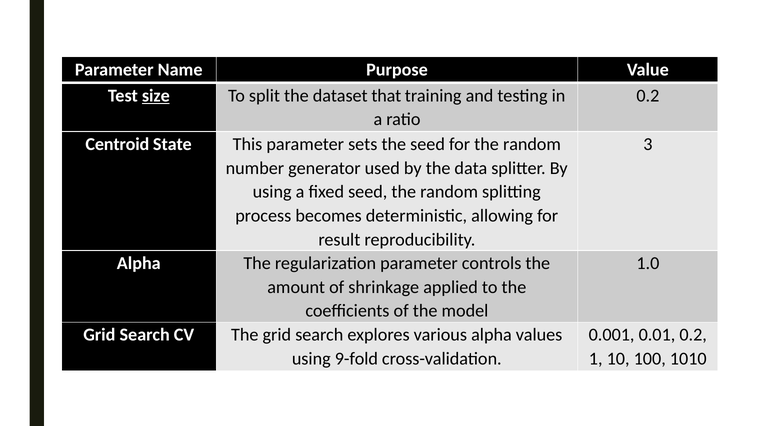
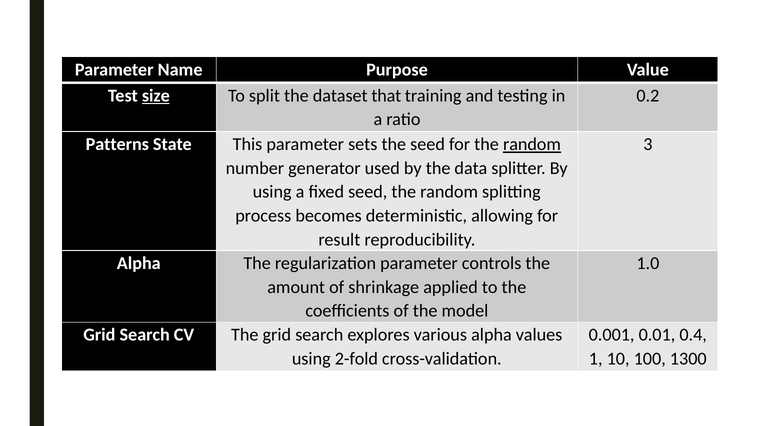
Centroid: Centroid -> Patterns
random at (532, 145) underline: none -> present
0.01 0.2: 0.2 -> 0.4
9-fold: 9-fold -> 2-fold
1010: 1010 -> 1300
